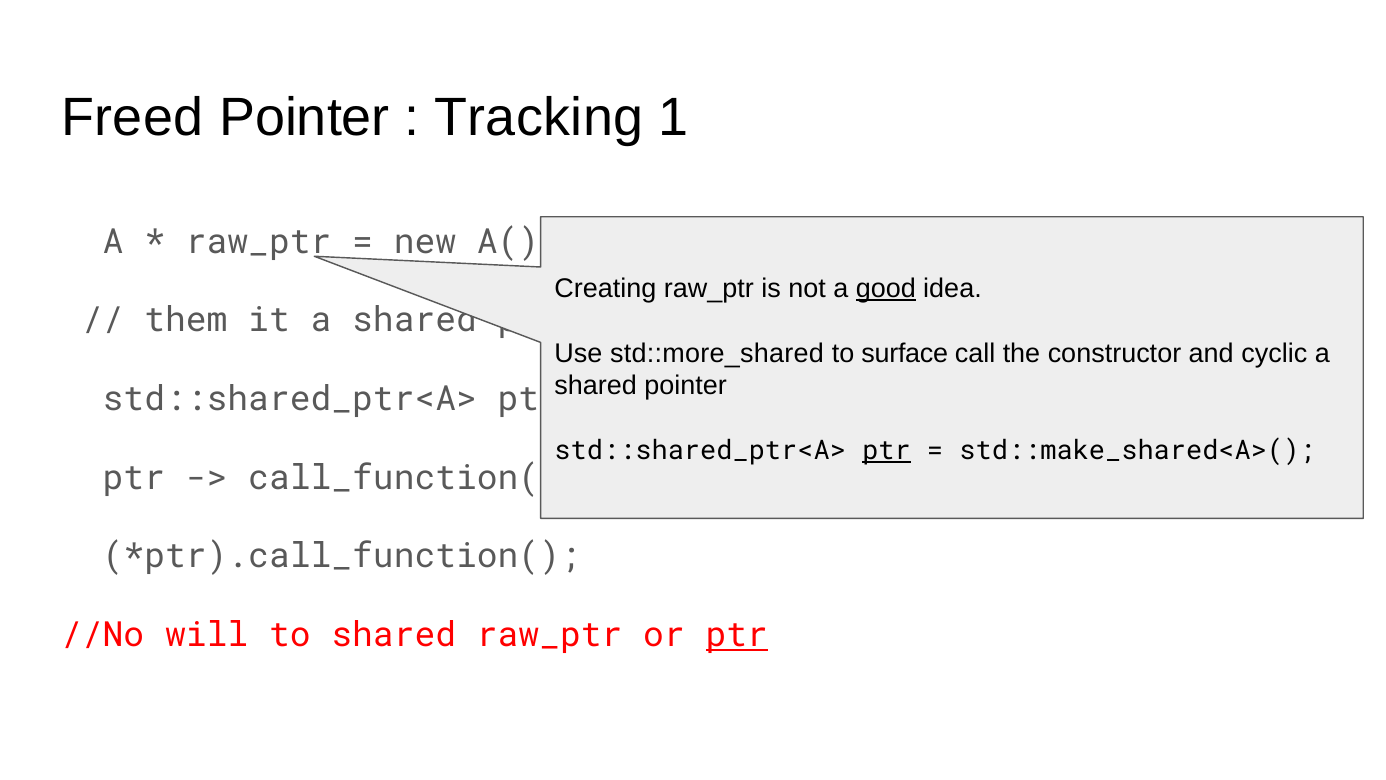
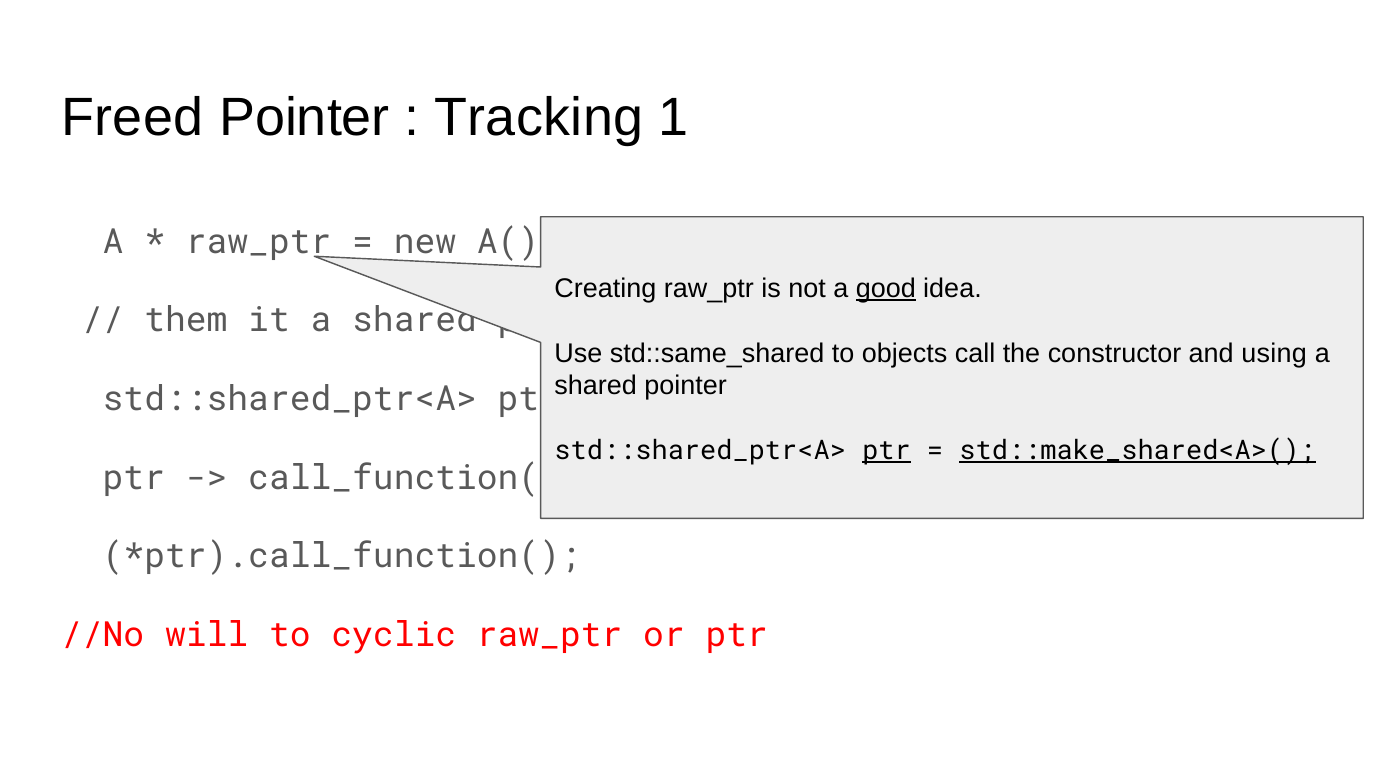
std::more_shared: std::more_shared -> std::same_shared
surface: surface -> objects
cyclic: cyclic -> using
std::make_shared<A>( underline: none -> present
to shared: shared -> cyclic
ptr at (737, 635) underline: present -> none
